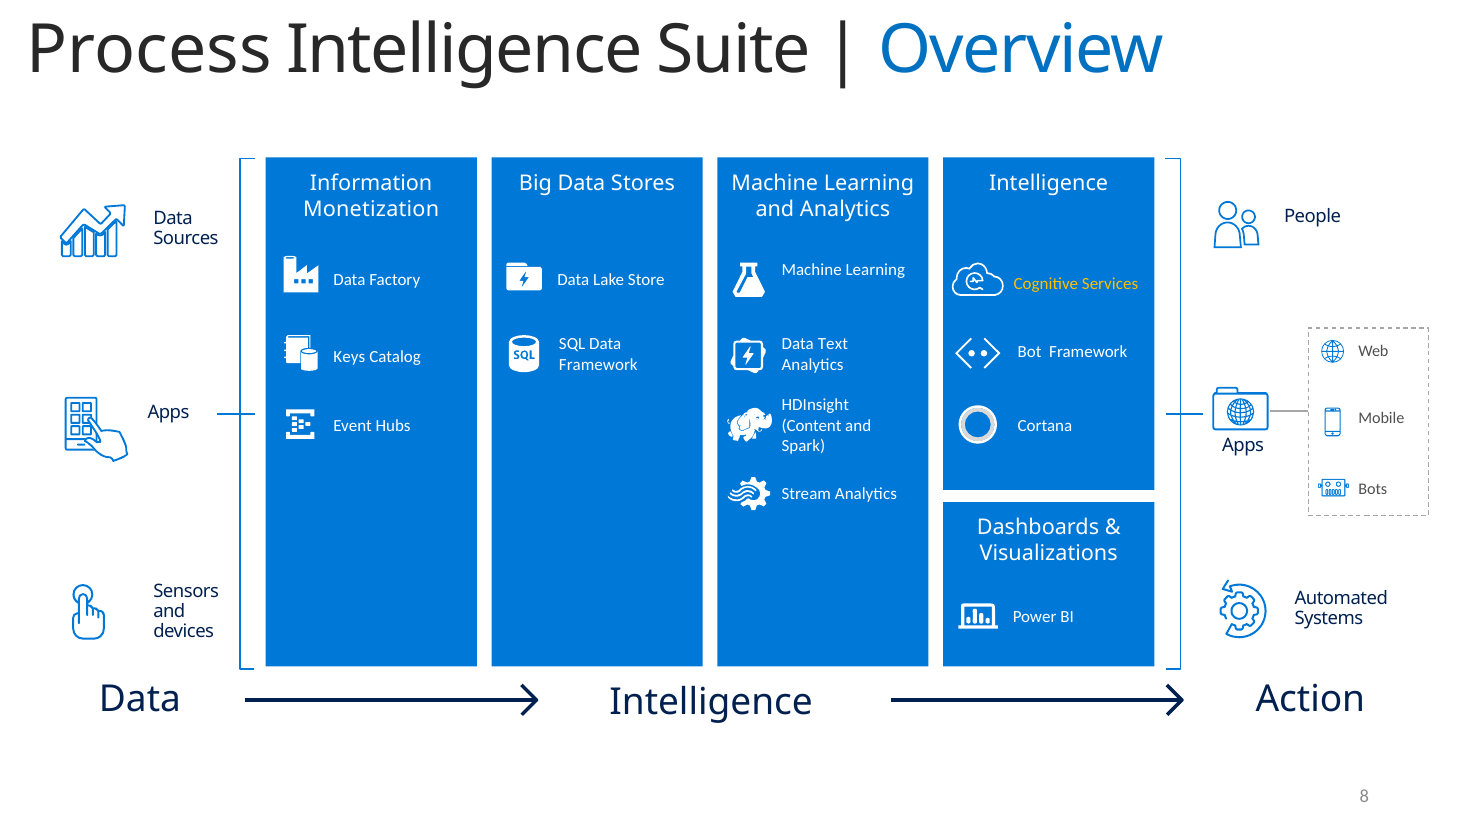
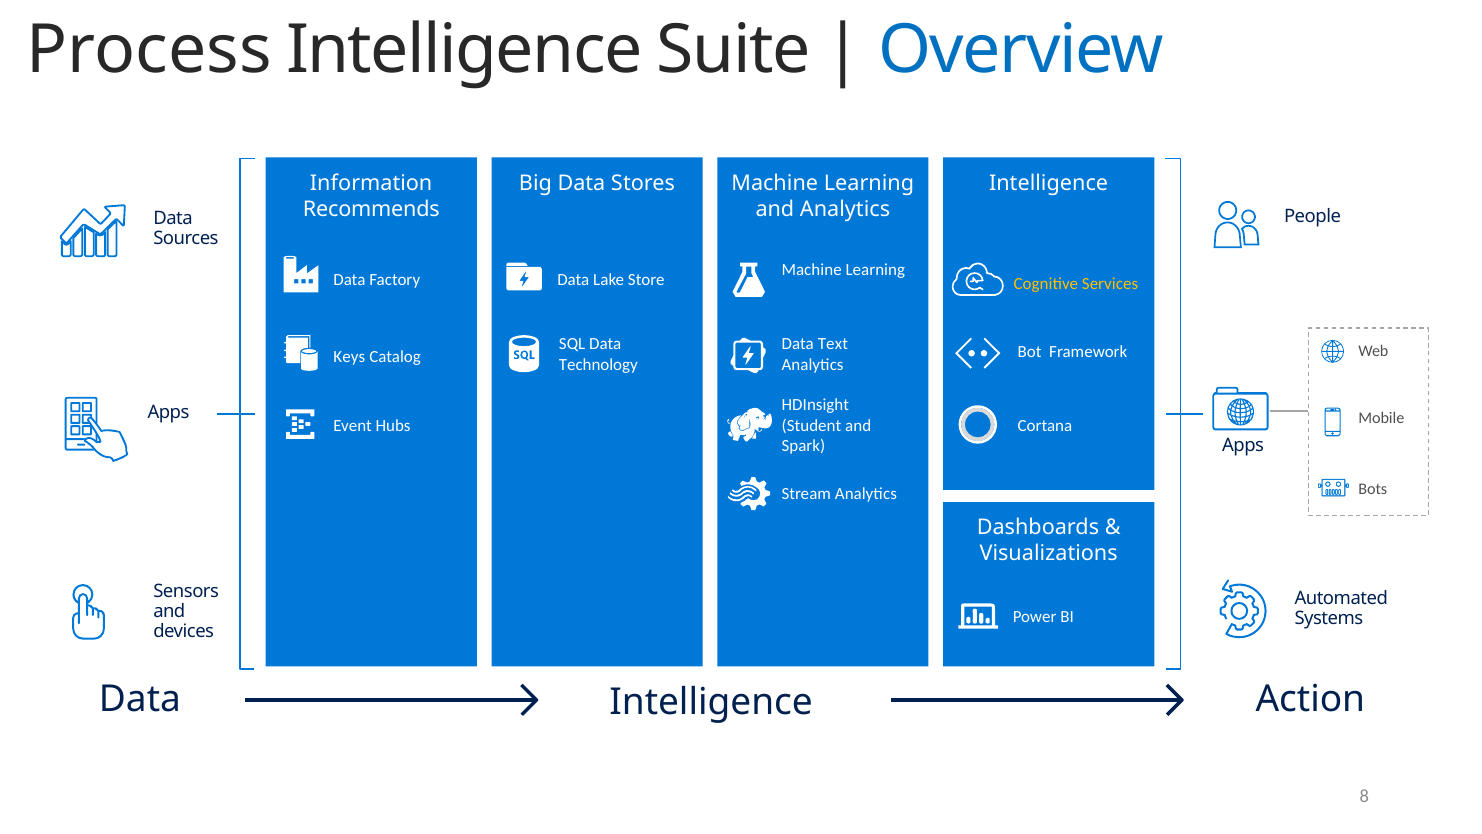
Monetization: Monetization -> Recommends
Framework at (598, 365): Framework -> Technology
Content: Content -> Student
